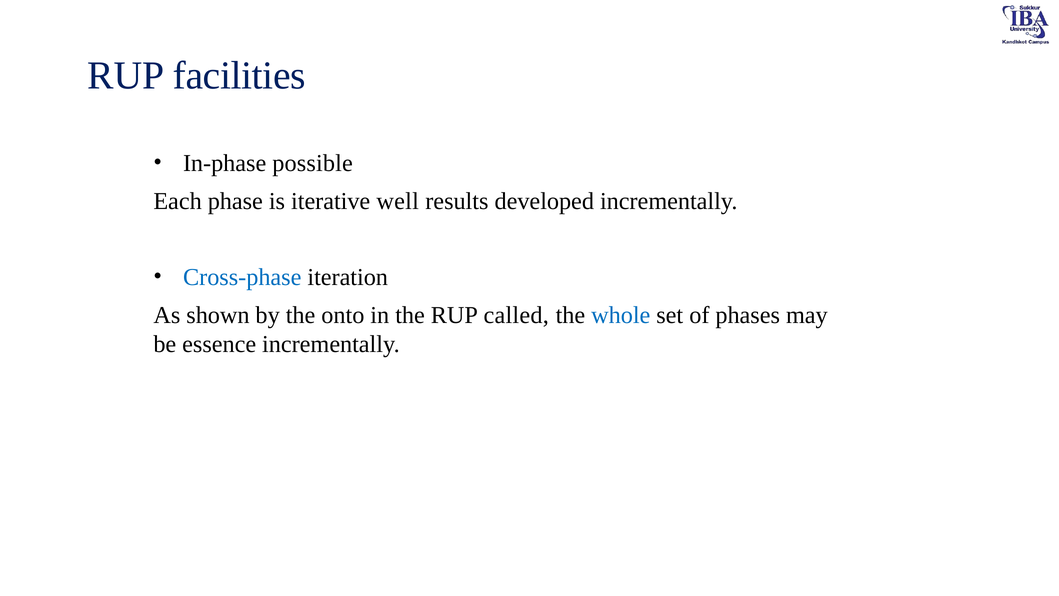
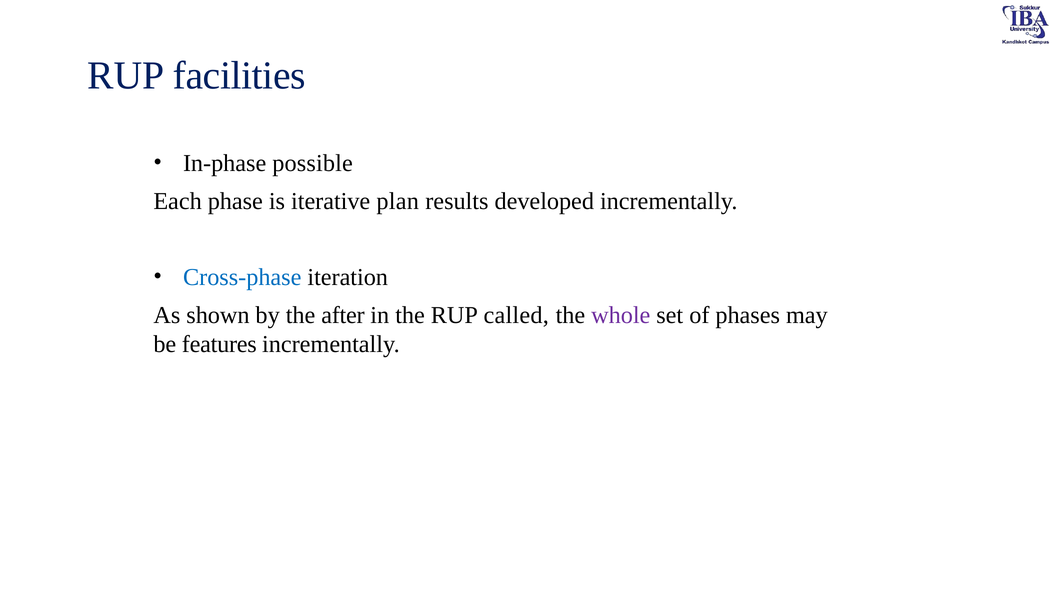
well: well -> plan
onto: onto -> after
whole colour: blue -> purple
essence: essence -> features
